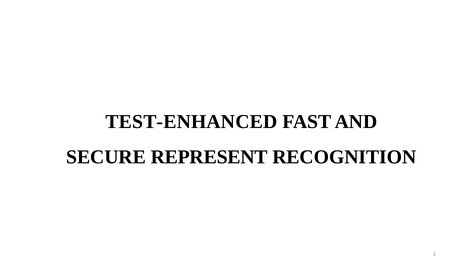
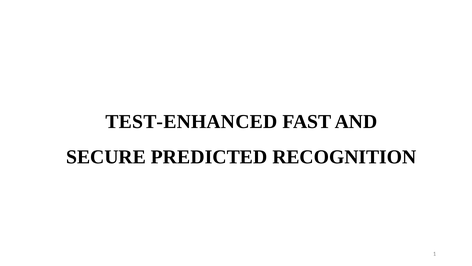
REPRESENT: REPRESENT -> PREDICTED
